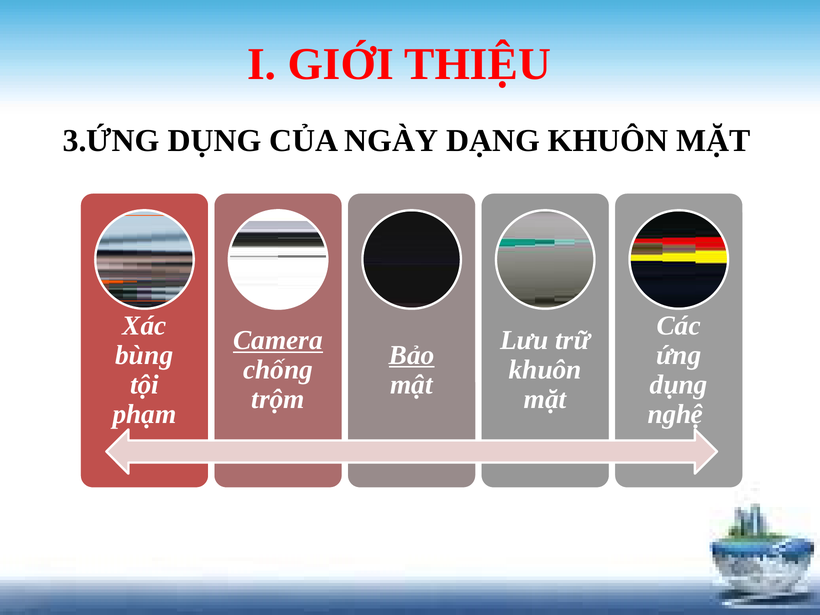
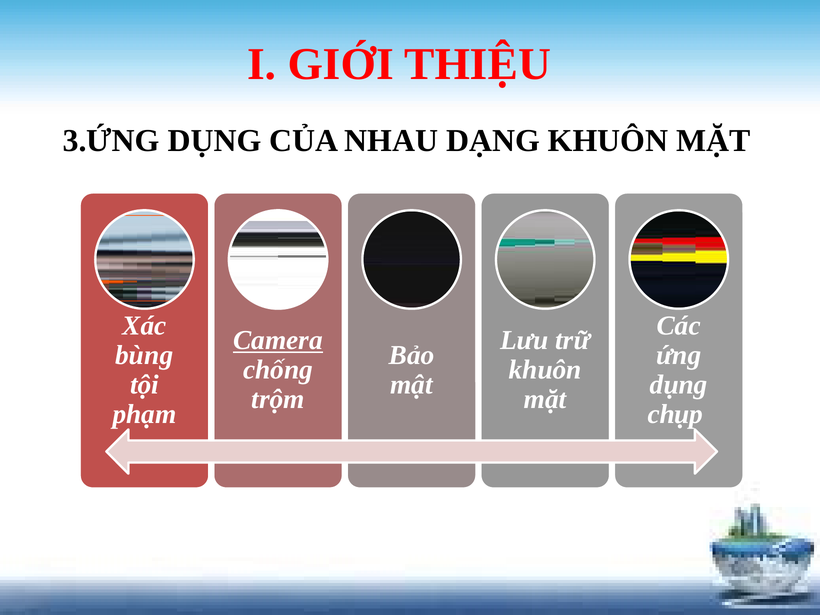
NGÀY: NGÀY -> NHAU
Bảo underline: present -> none
nghệ: nghệ -> chụp
